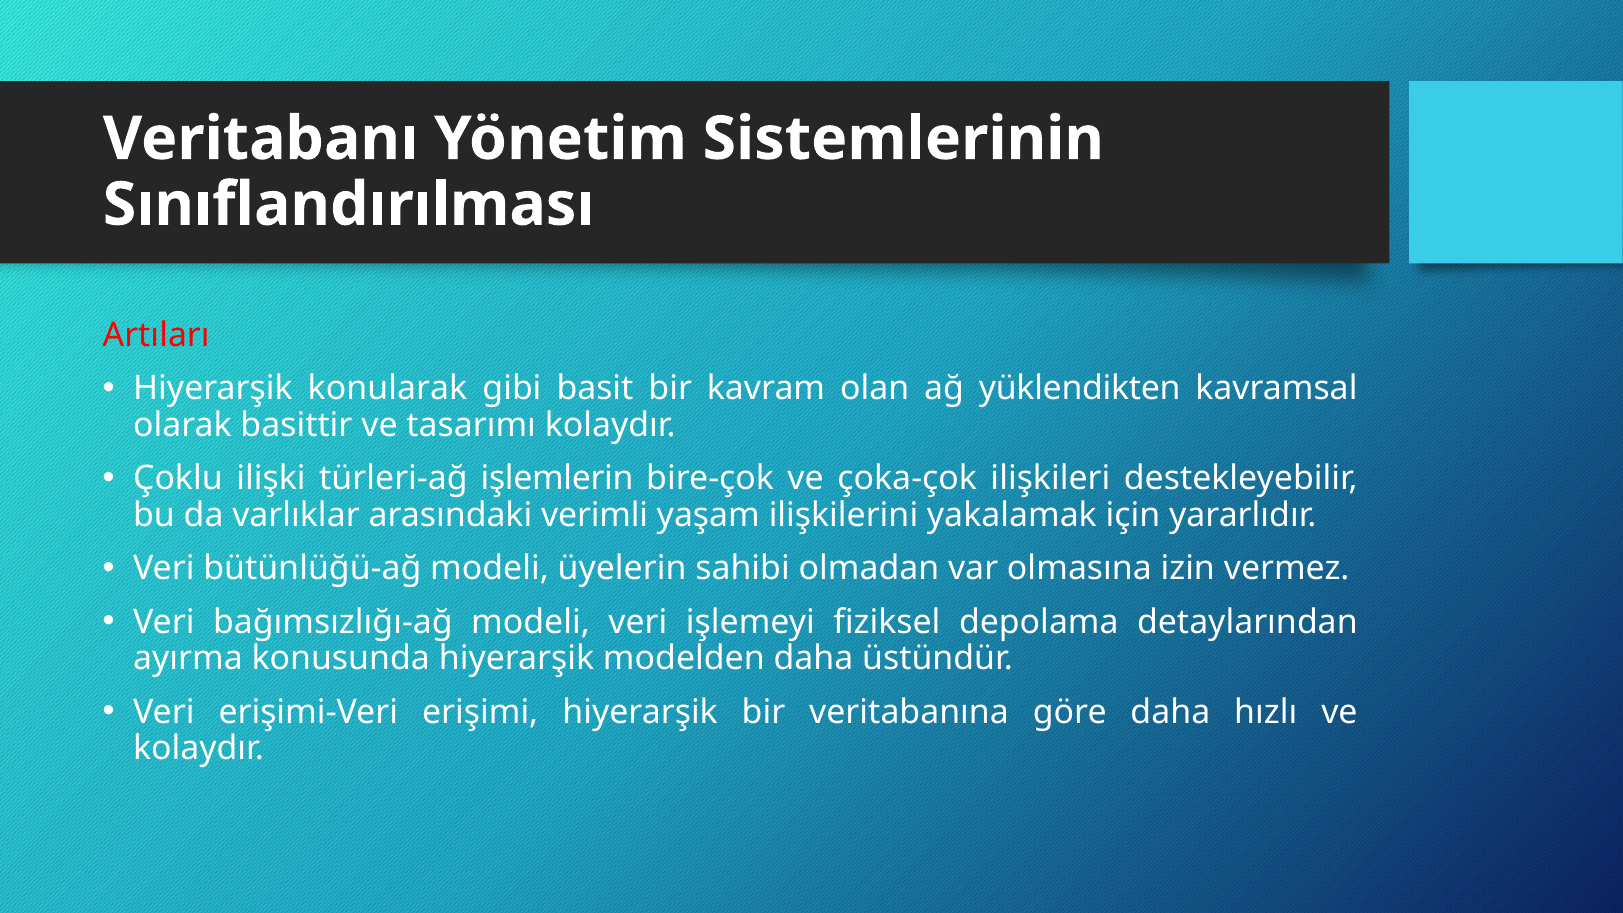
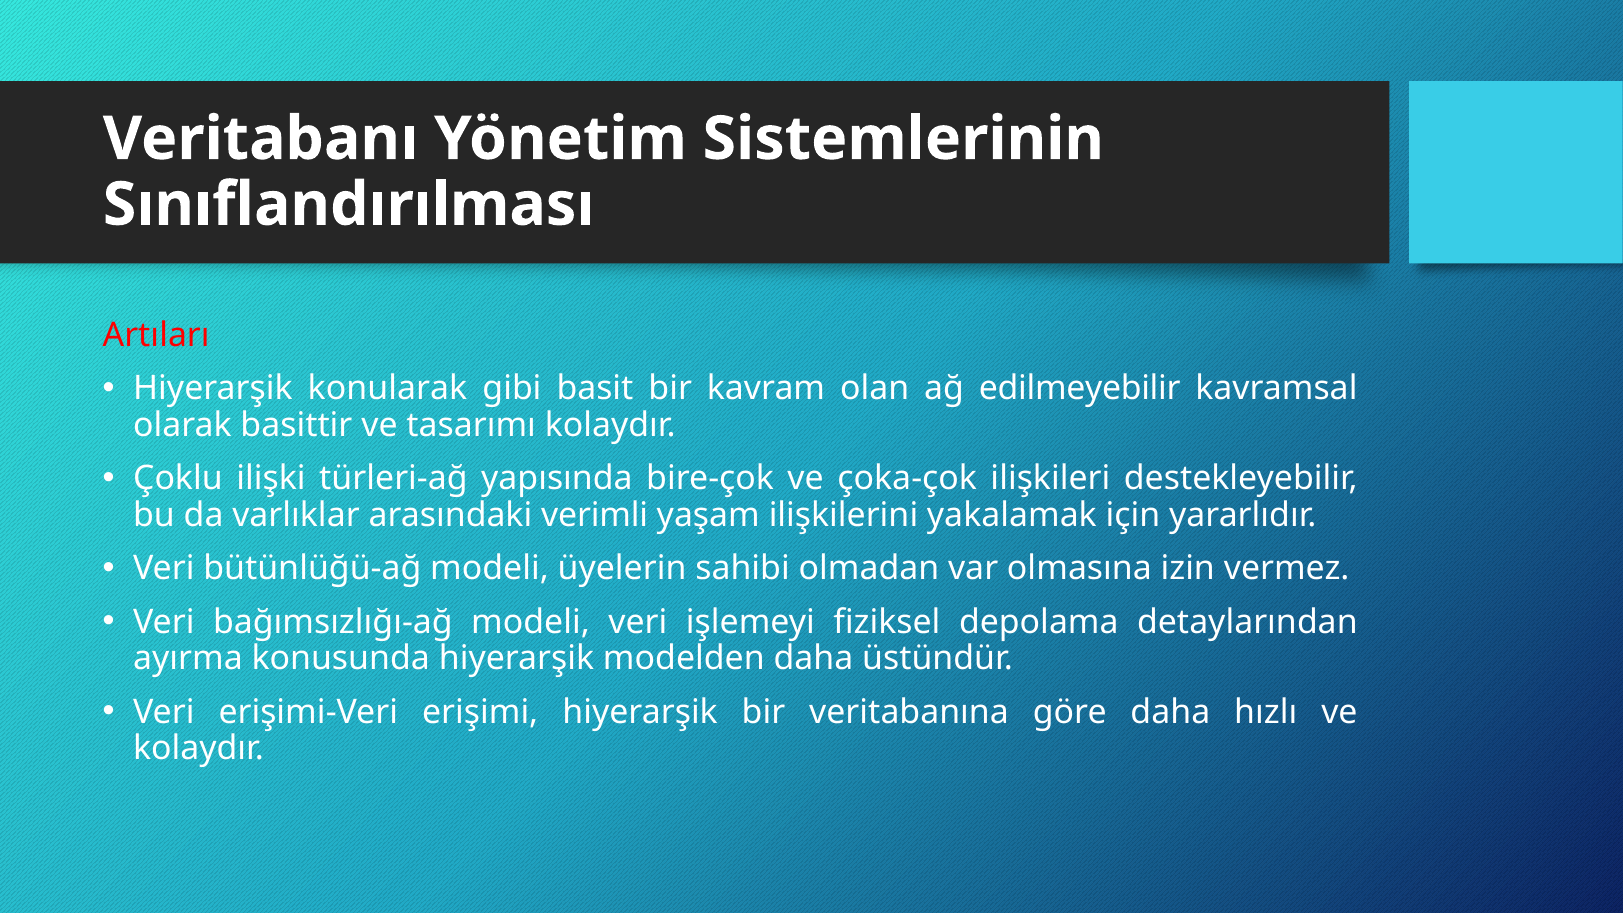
yüklendikten: yüklendikten -> edilmeyebilir
işlemlerin: işlemlerin -> yapısında
